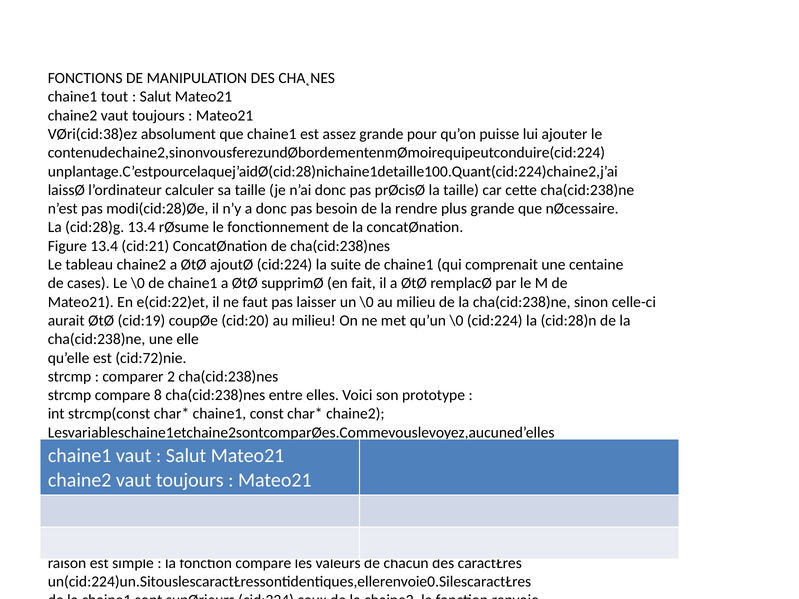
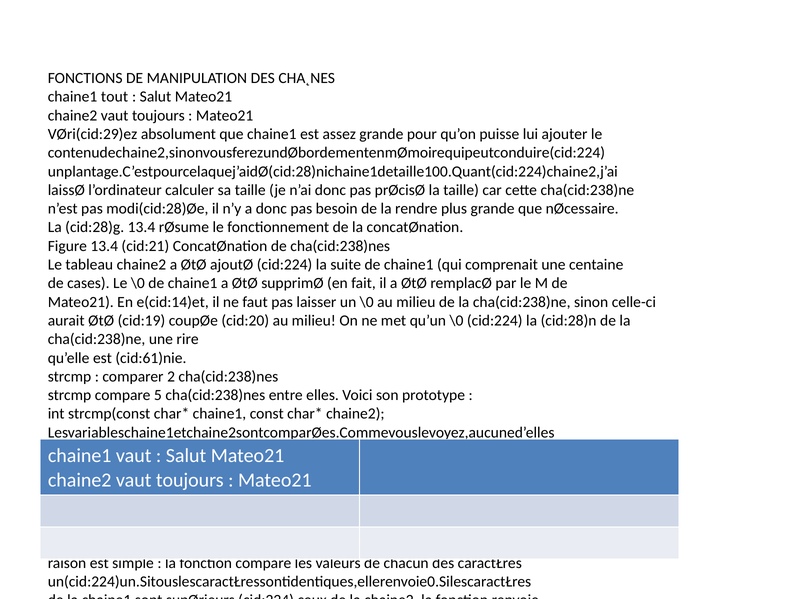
VØri(cid:38)ez: VØri(cid:38)ez -> VØri(cid:29)ez
e(cid:22)et: e(cid:22)et -> e(cid:14)et
elle: elle -> rire
cid:72)nie: cid:72)nie -> cid:61)nie
8: 8 -> 5
